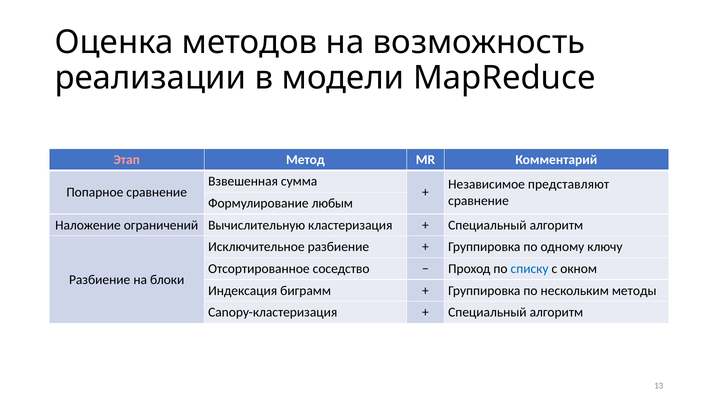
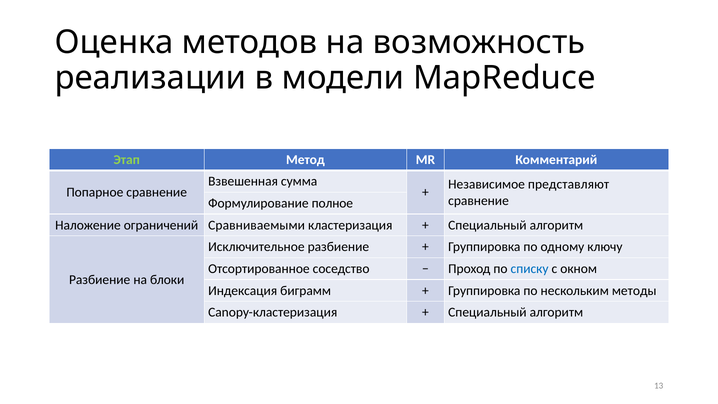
Этап colour: pink -> light green
любым: любым -> полное
Вычислительную: Вычислительную -> Сравниваемыми
